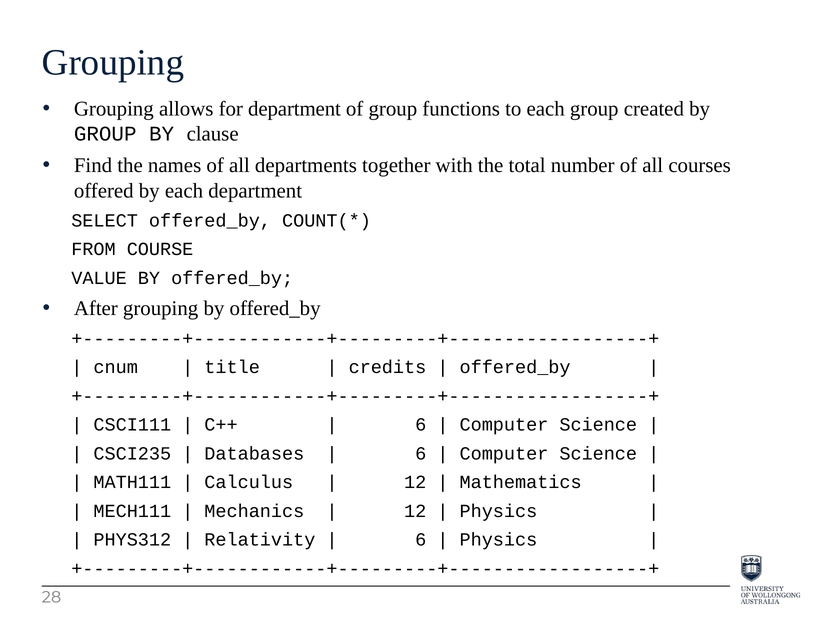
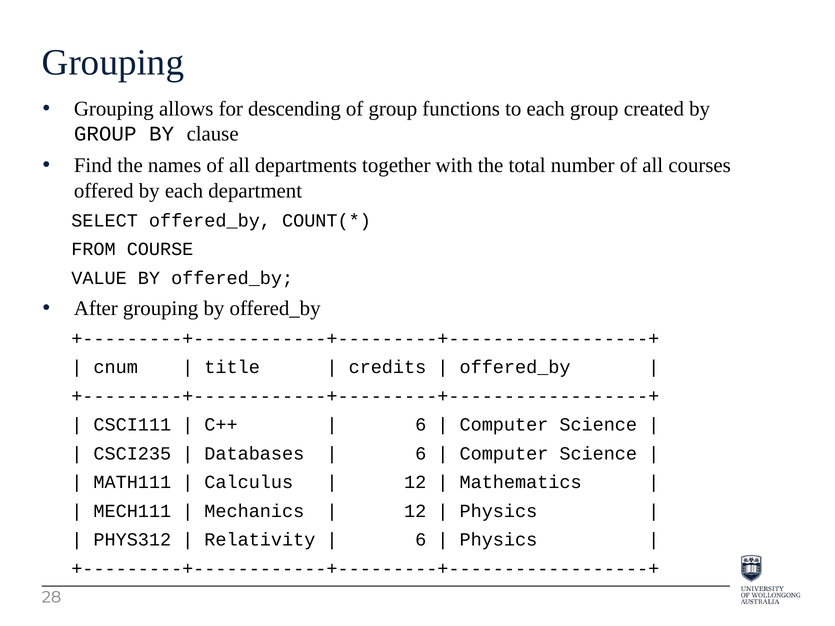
for department: department -> descending
